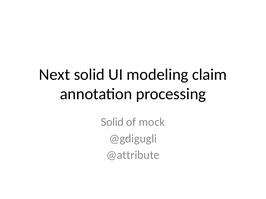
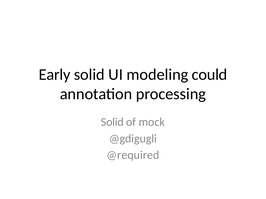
Next: Next -> Early
claim: claim -> could
@attribute: @attribute -> @required
